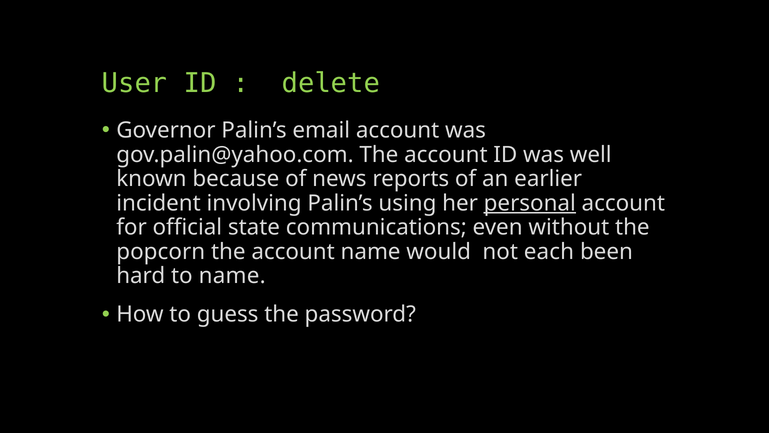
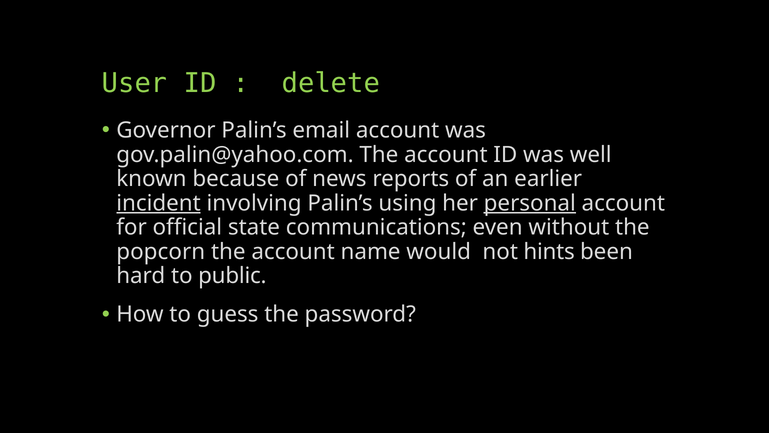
incident underline: none -> present
each: each -> hints
to name: name -> public
